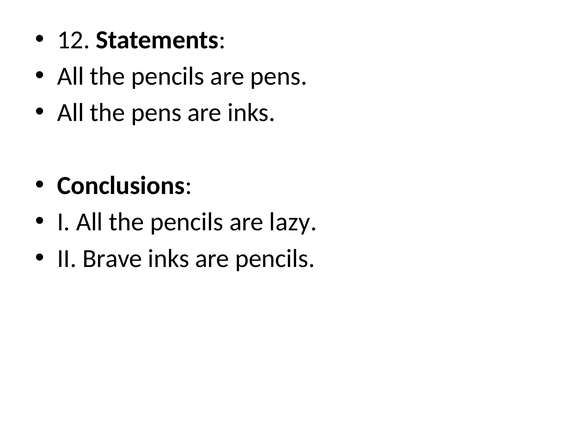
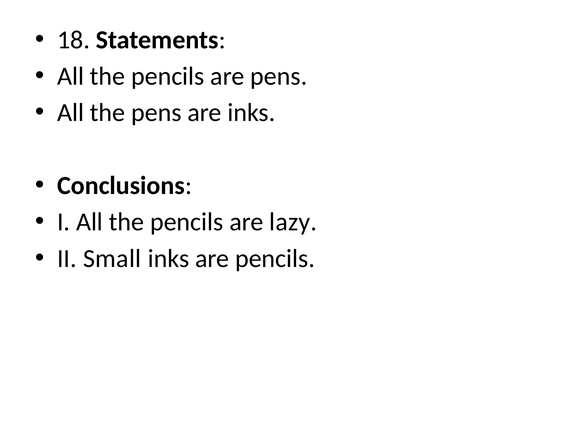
12: 12 -> 18
Brave: Brave -> Small
